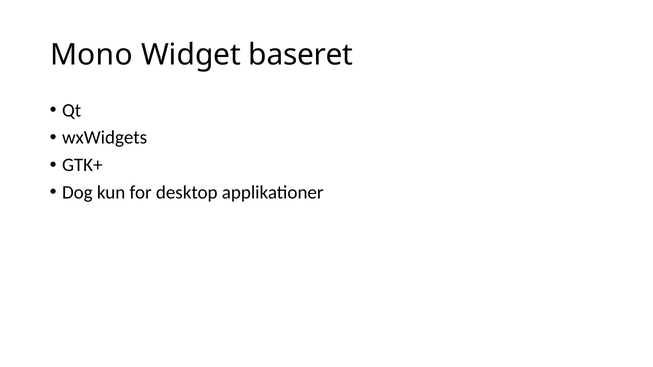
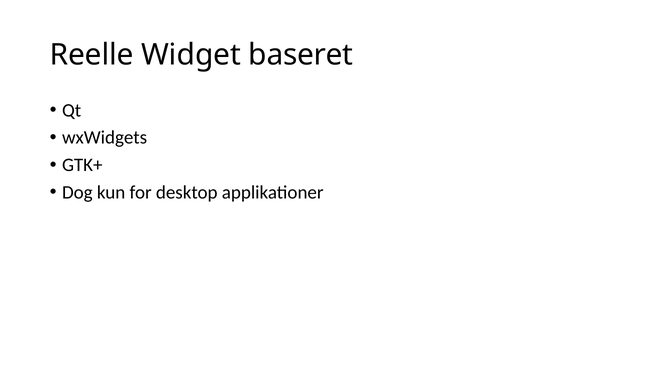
Mono: Mono -> Reelle
